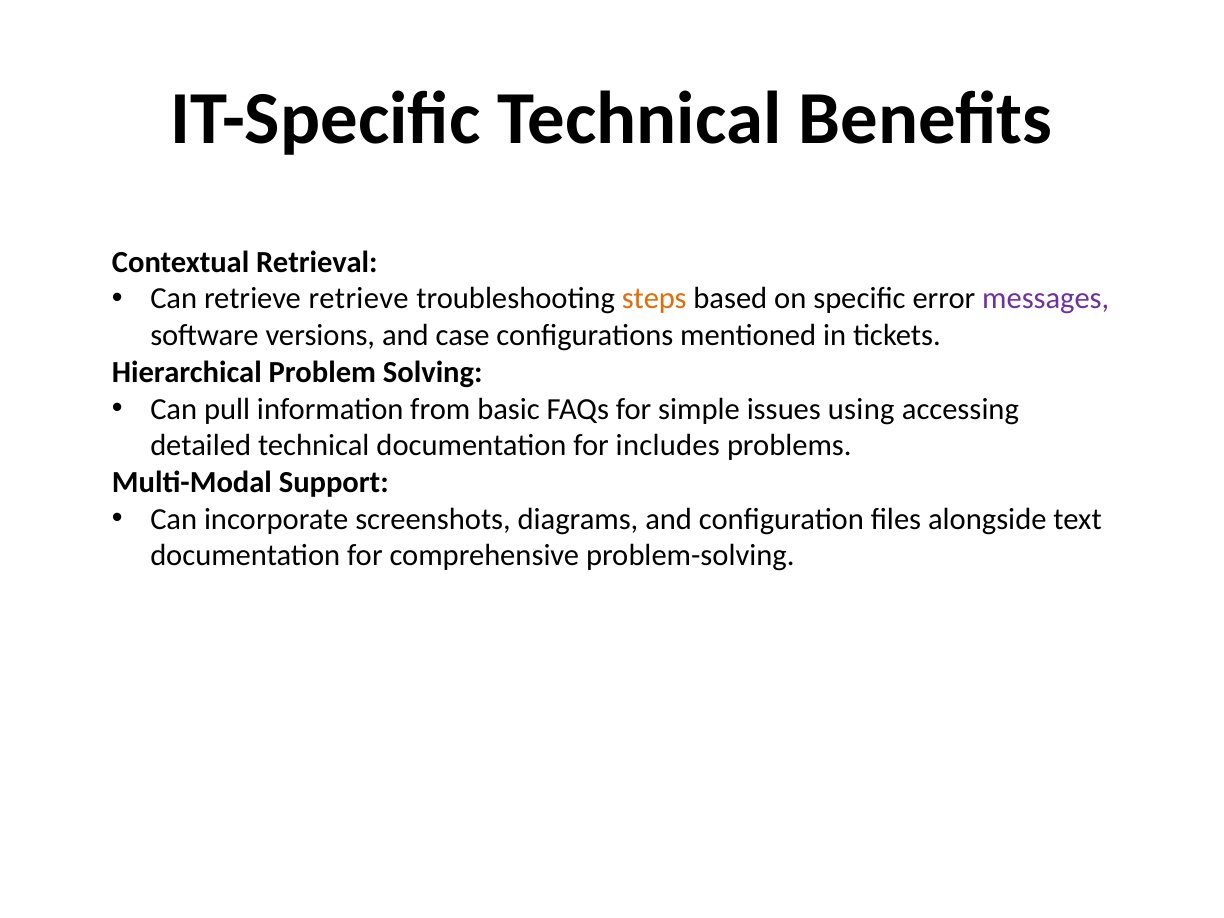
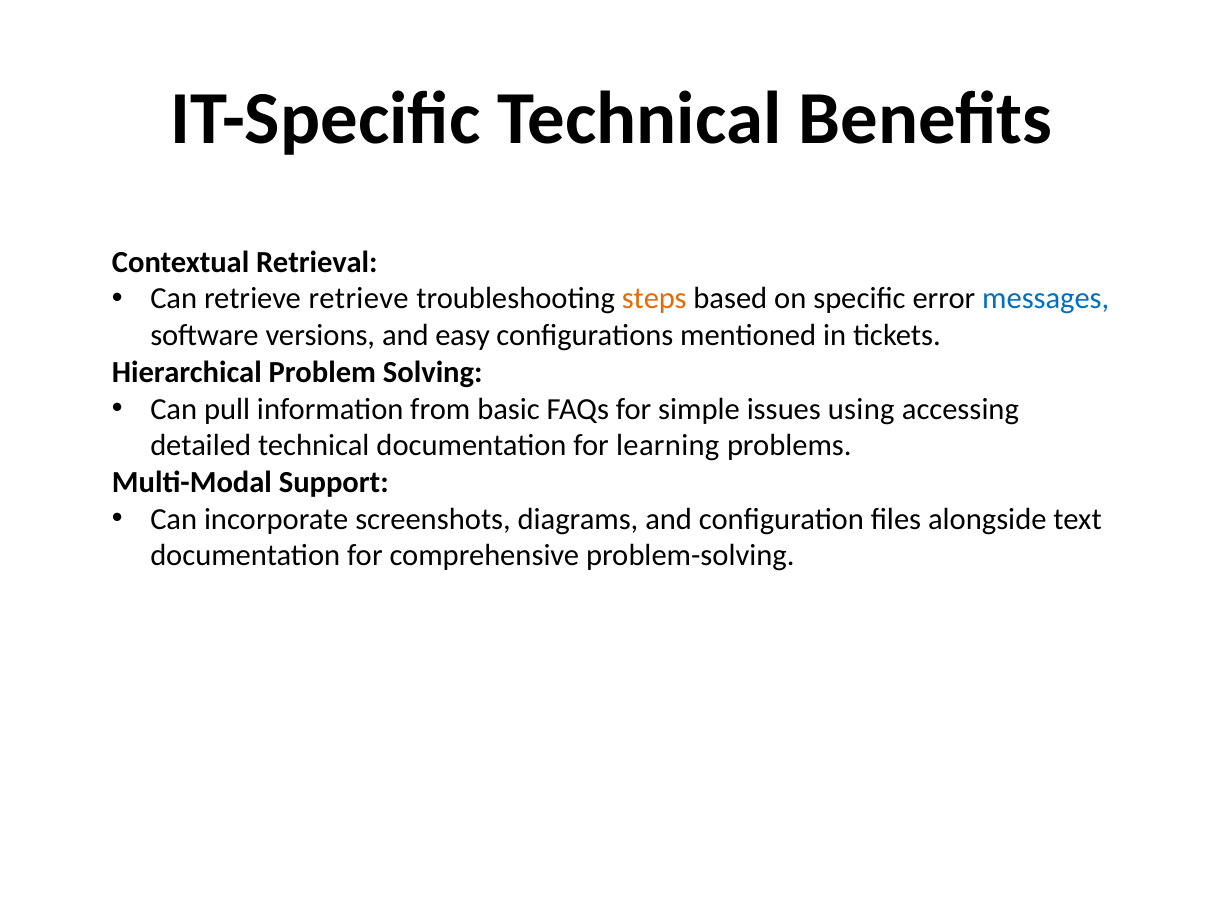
messages colour: purple -> blue
case: case -> easy
includes: includes -> learning
